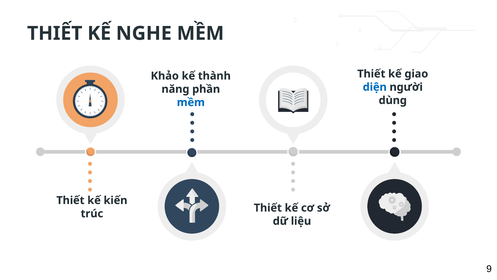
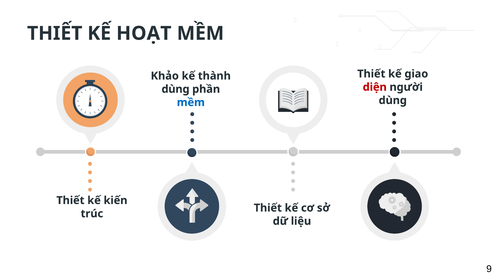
NGHE: NGHE -> HOẠT
diện colour: blue -> red
năng at (175, 89): năng -> dùng
